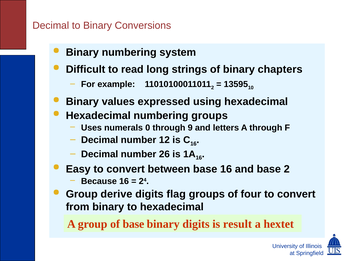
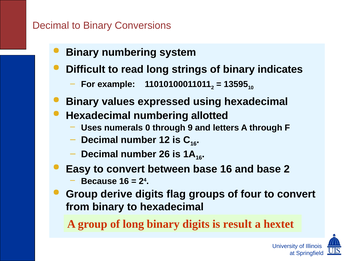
chapters: chapters -> indicates
numbering groups: groups -> allotted
of base: base -> long
